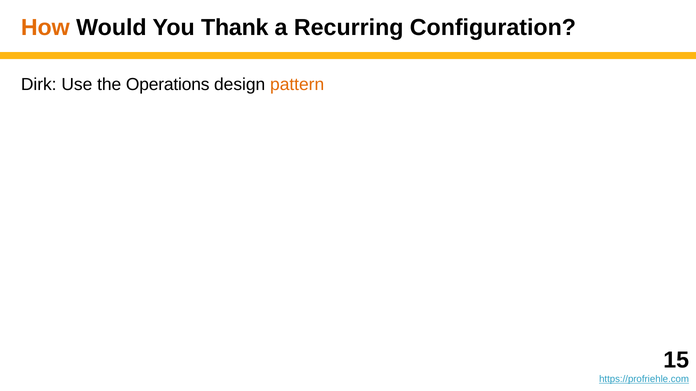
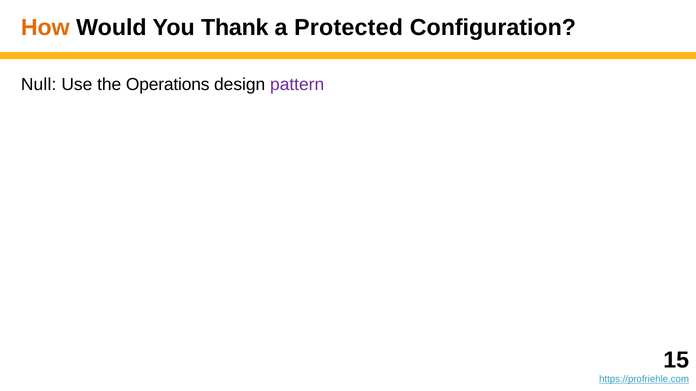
Recurring: Recurring -> Protected
Dirk: Dirk -> Null
pattern colour: orange -> purple
